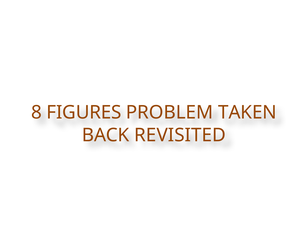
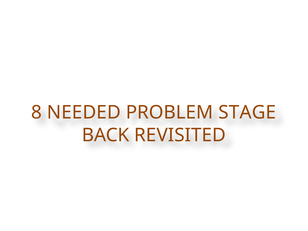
FIGURES: FIGURES -> NEEDED
TAKEN: TAKEN -> STAGE
